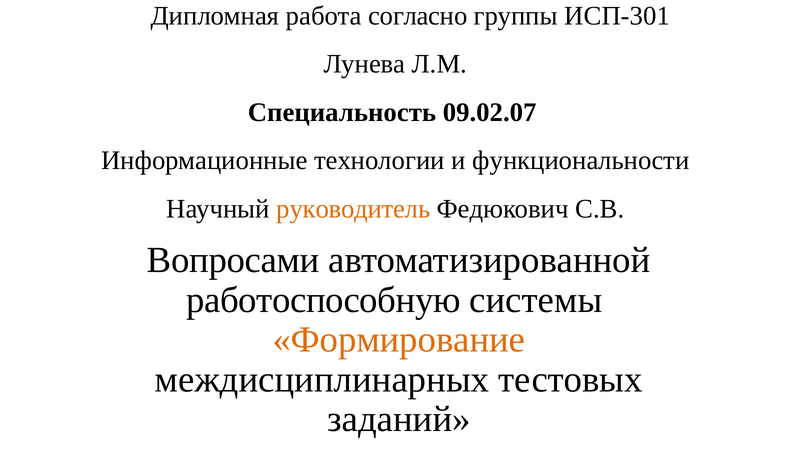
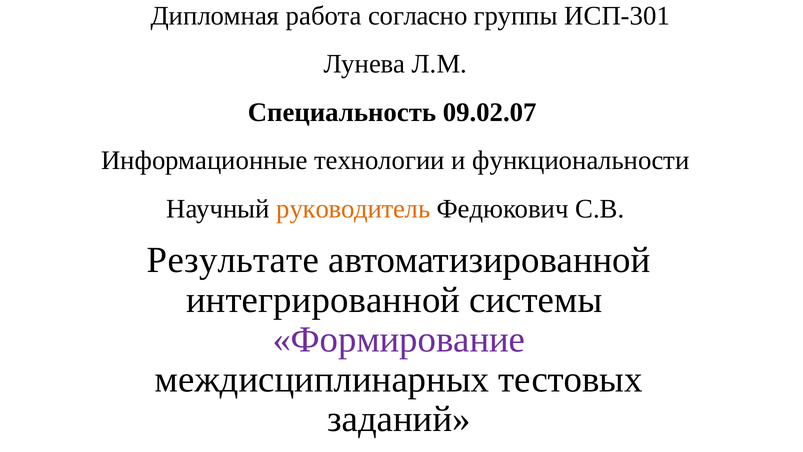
Вопросами: Вопросами -> Результате
работоспособную: работоспособную -> интегрированной
Формирование colour: orange -> purple
